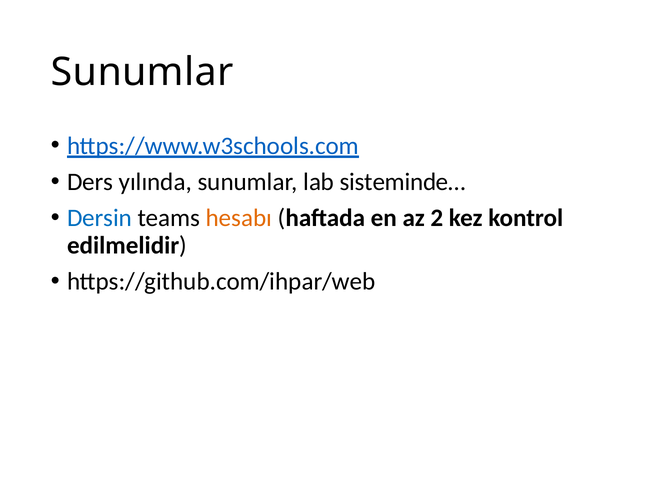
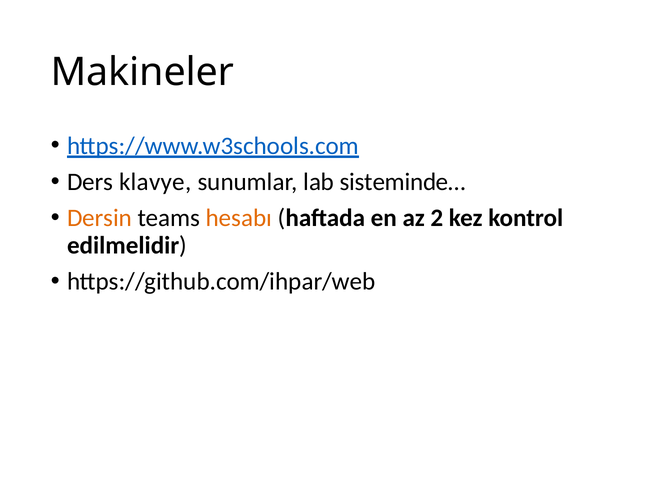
Sunumlar at (142, 72): Sunumlar -> Makineler
yılında: yılında -> klavye
Dersin colour: blue -> orange
